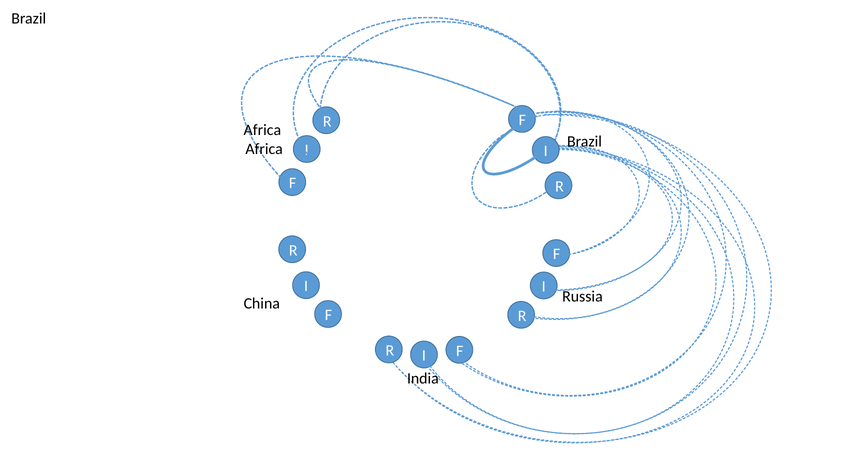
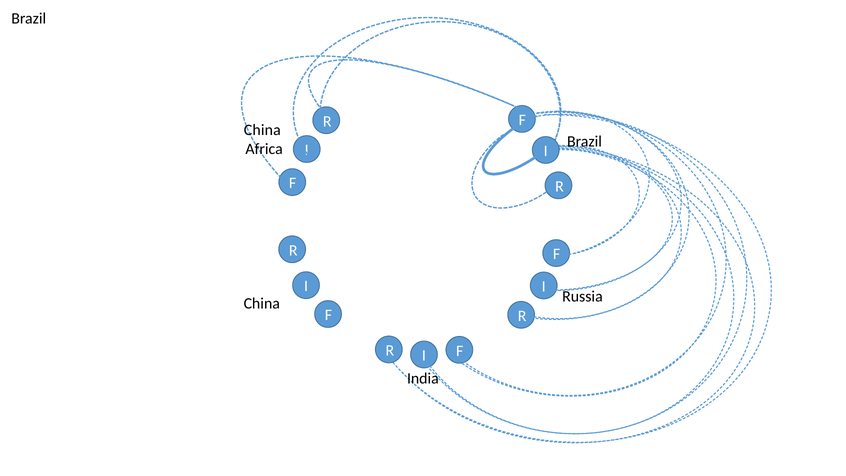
Africa at (262, 130): Africa -> China
